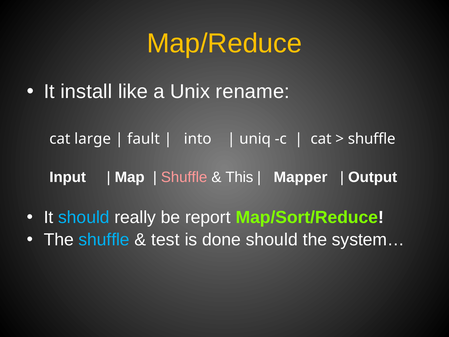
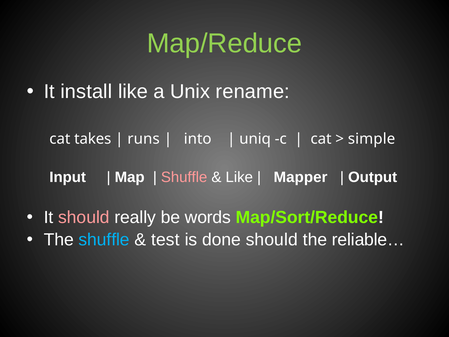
Map/Reduce colour: yellow -> light green
large: large -> takes
fault: fault -> runs
shuffle at (372, 139): shuffle -> simple
This at (239, 177): This -> Like
should at (84, 217) colour: light blue -> pink
report: report -> words
system…: system… -> reliable…
